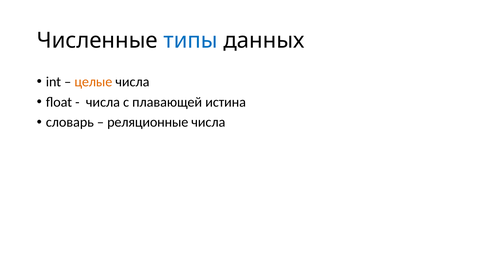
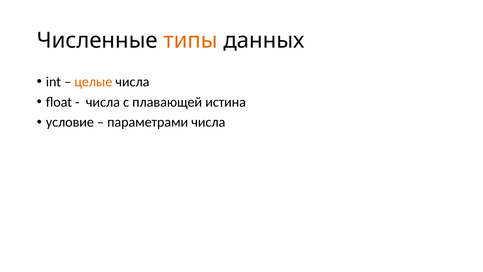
типы colour: blue -> orange
словарь: словарь -> условие
реляционные: реляционные -> параметрами
